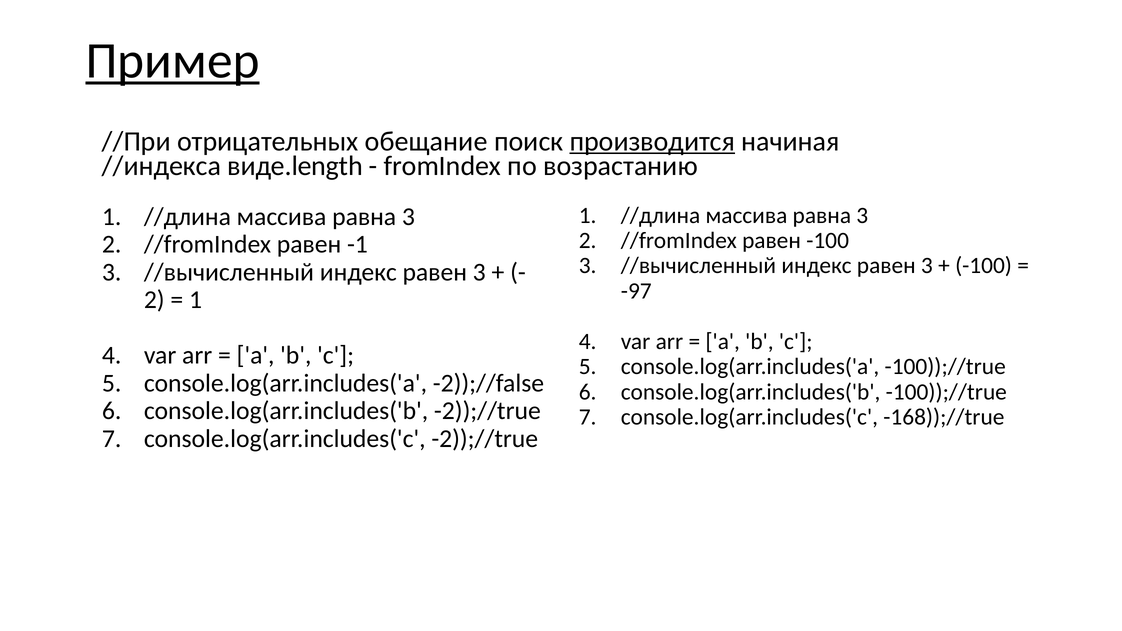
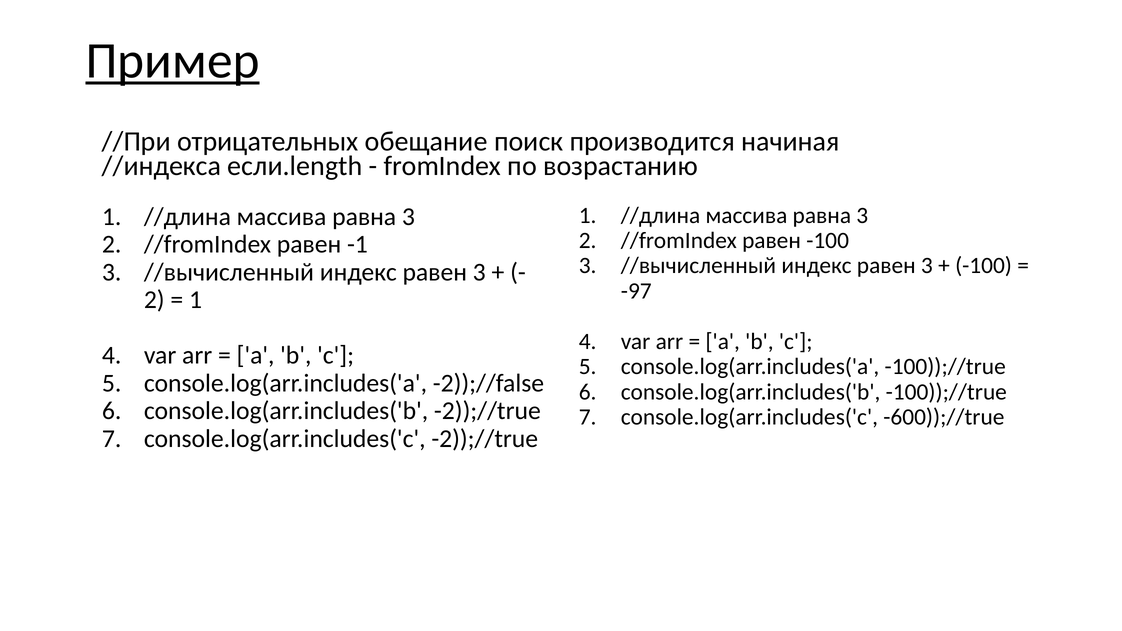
производится underline: present -> none
виде.length: виде.length -> если.length
-168));//true: -168));//true -> -600));//true
